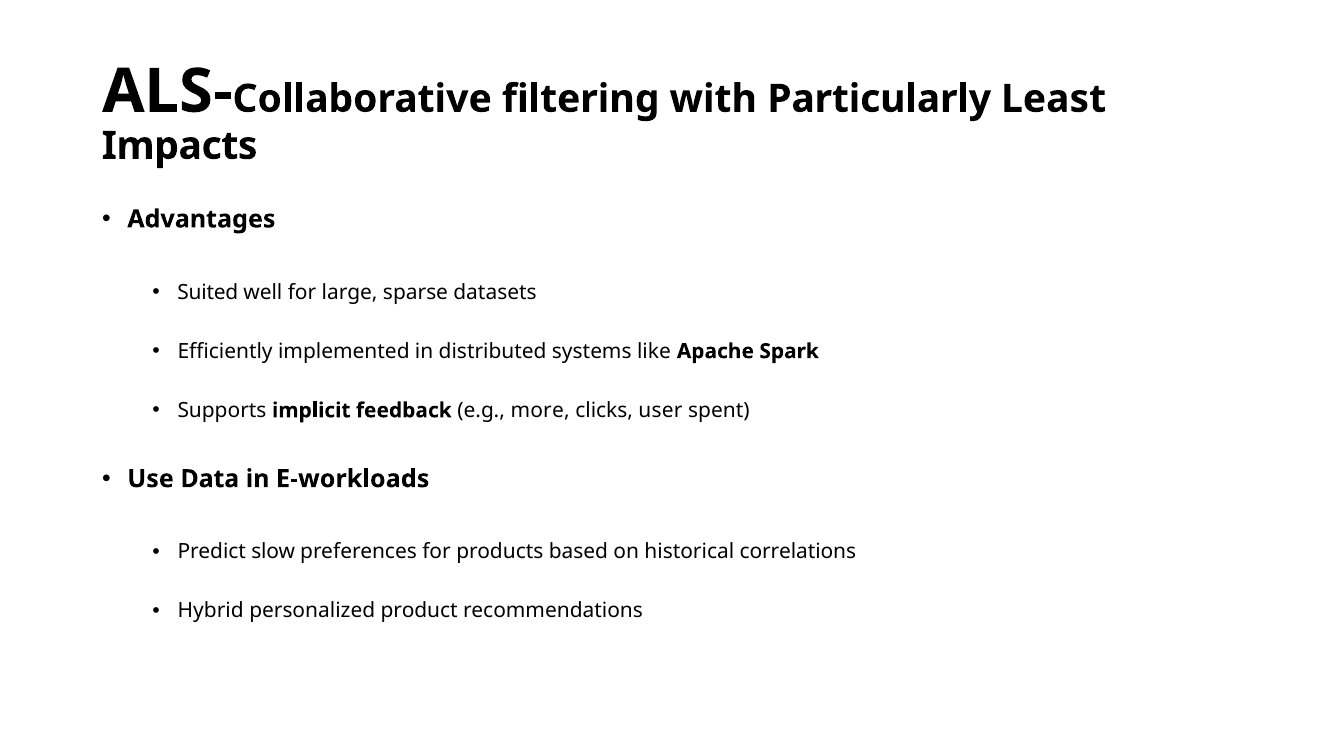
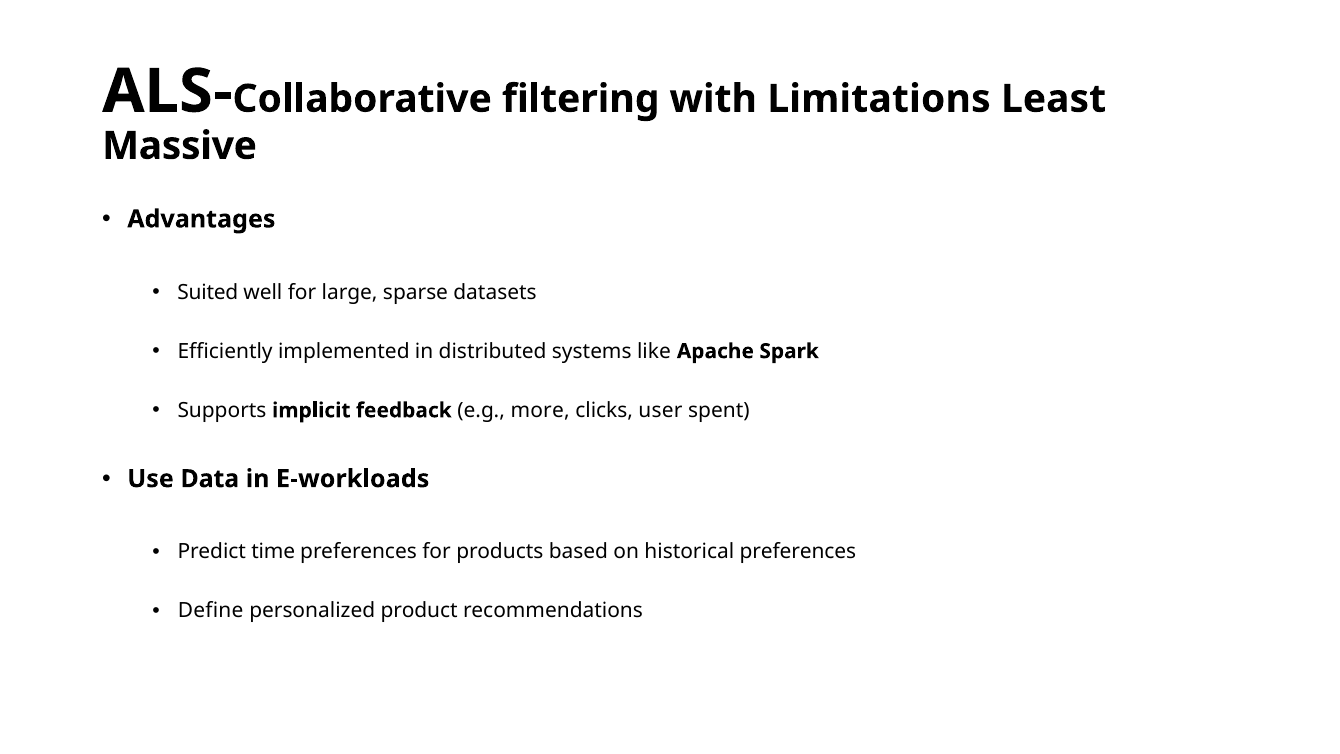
Particularly: Particularly -> Limitations
Impacts: Impacts -> Massive
slow: slow -> time
historical correlations: correlations -> preferences
Hybrid: Hybrid -> Define
